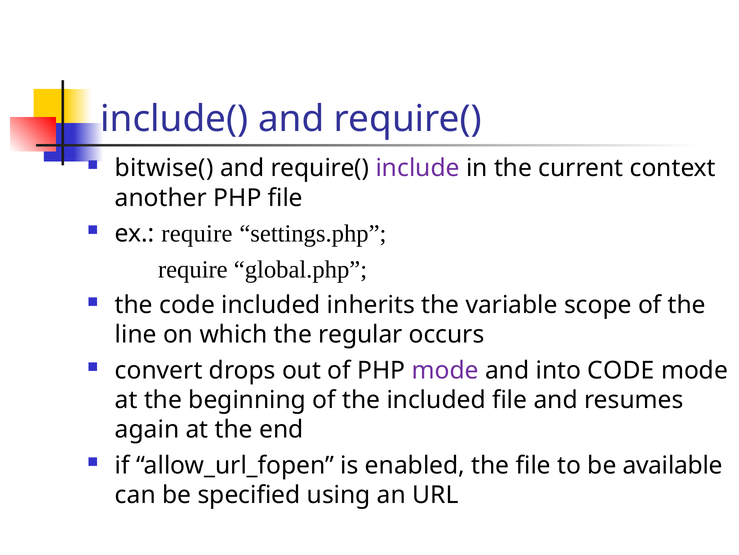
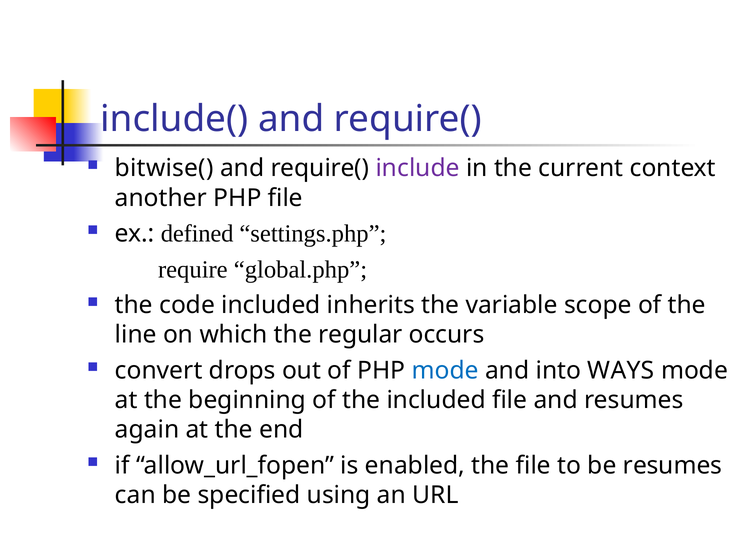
ex require: require -> defined
mode at (445, 370) colour: purple -> blue
into CODE: CODE -> WAYS
be available: available -> resumes
